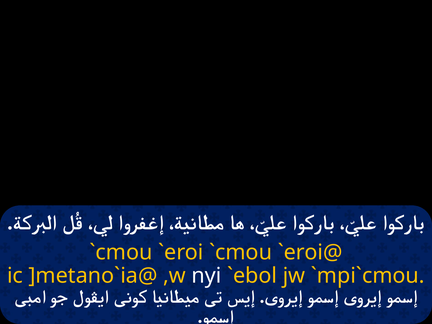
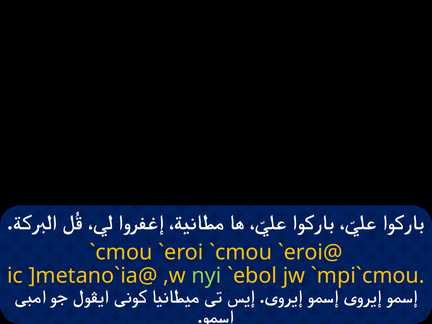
nyi colour: white -> light green
